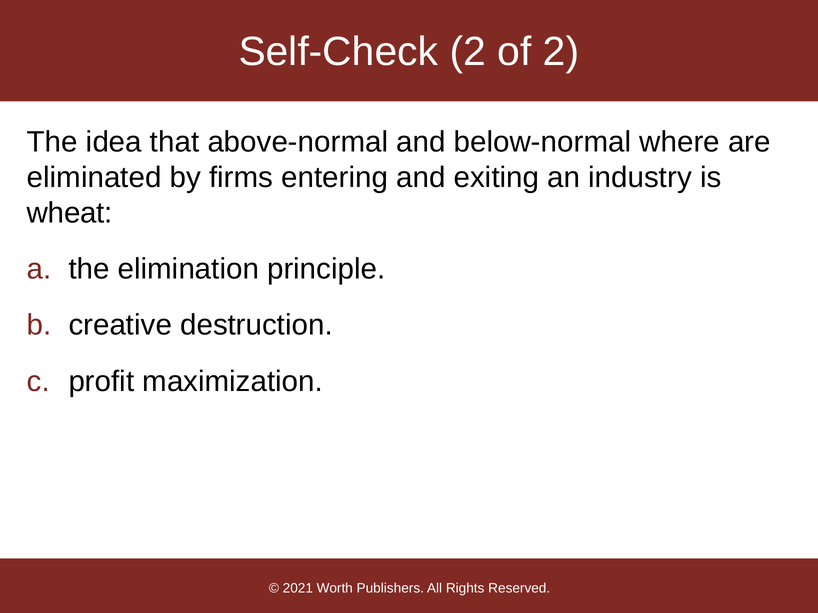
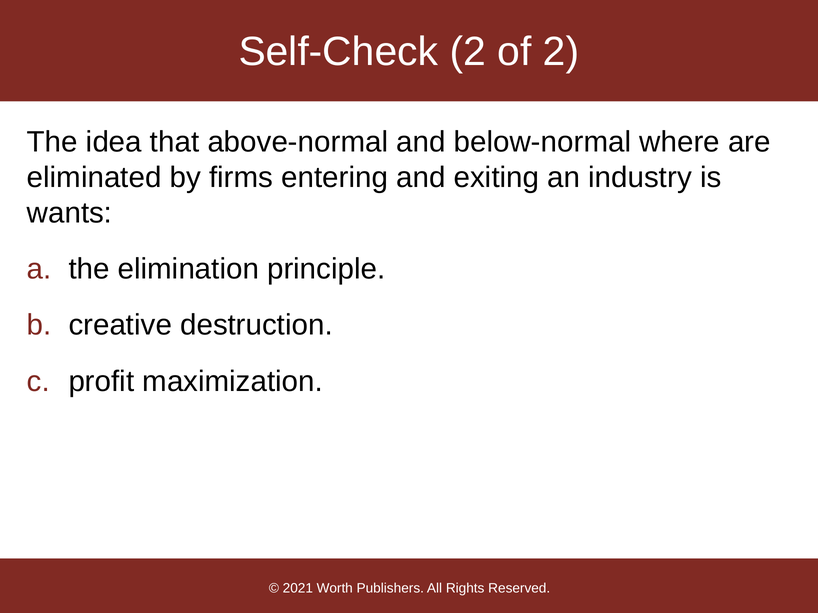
wheat: wheat -> wants
